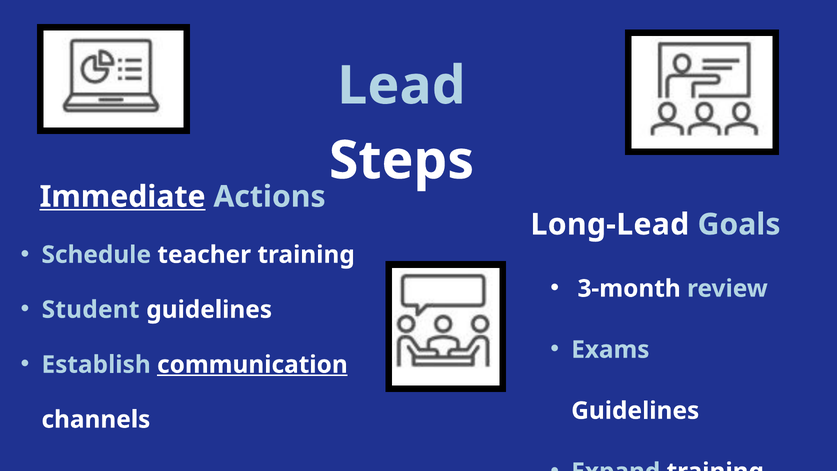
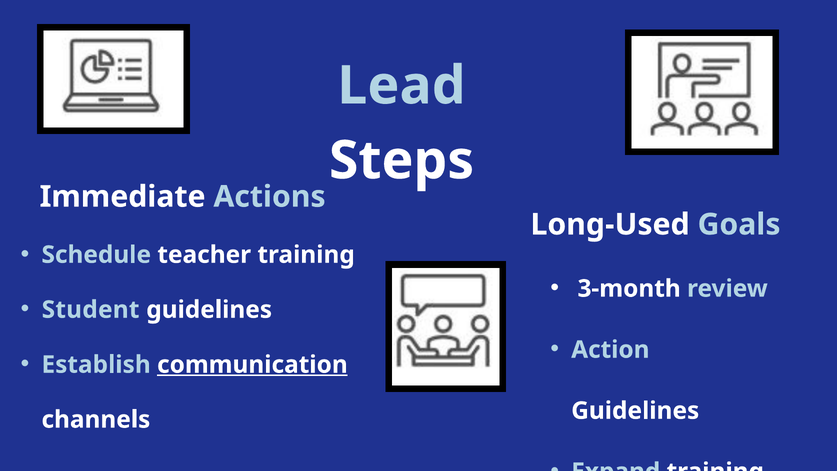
Immediate underline: present -> none
Long-Lead: Long-Lead -> Long-Used
Exams: Exams -> Action
